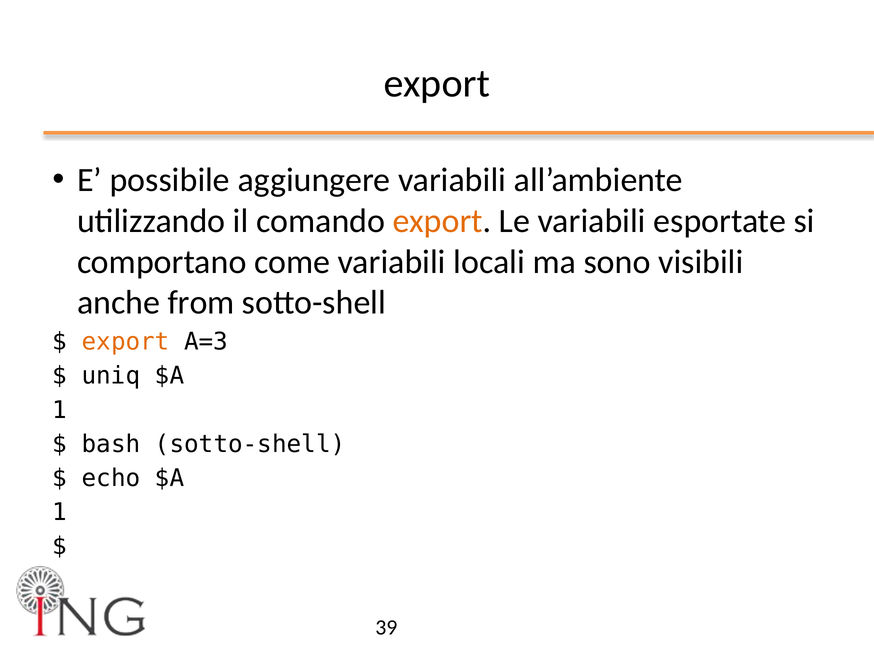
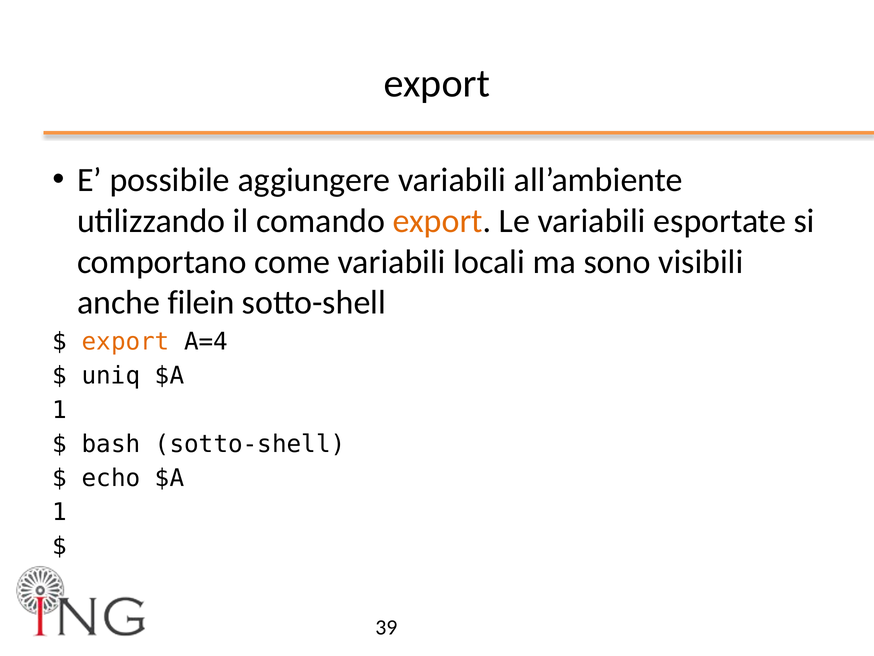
from: from -> filein
A=3: A=3 -> A=4
